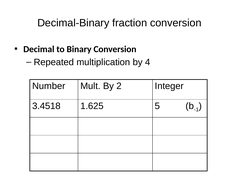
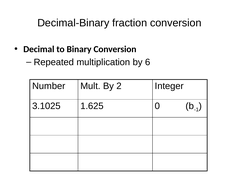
4: 4 -> 6
3.4518: 3.4518 -> 3.1025
5: 5 -> 0
